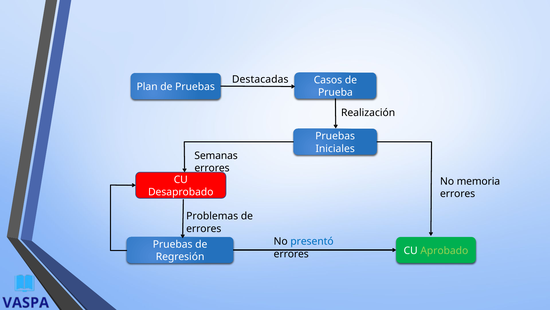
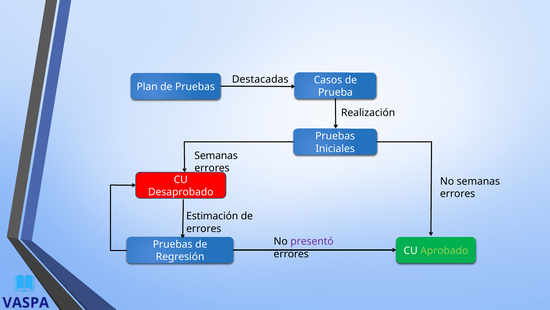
No memoria: memoria -> semanas
Problemas: Problemas -> Estimación
presentó colour: blue -> purple
